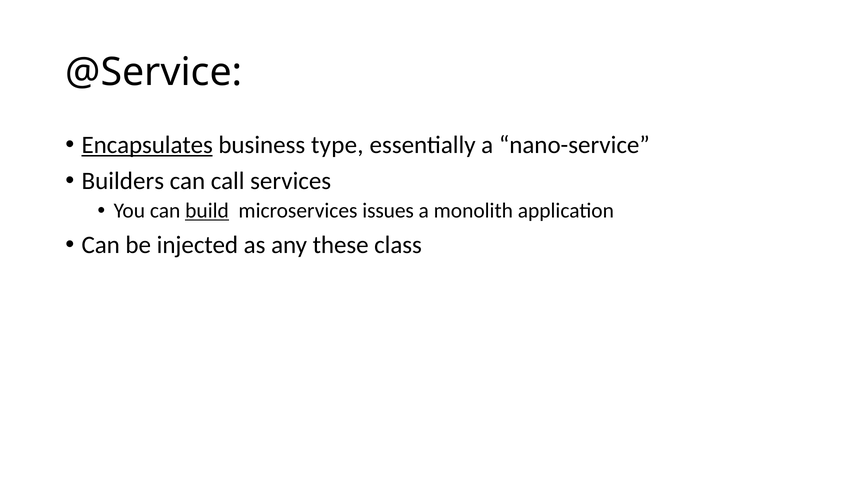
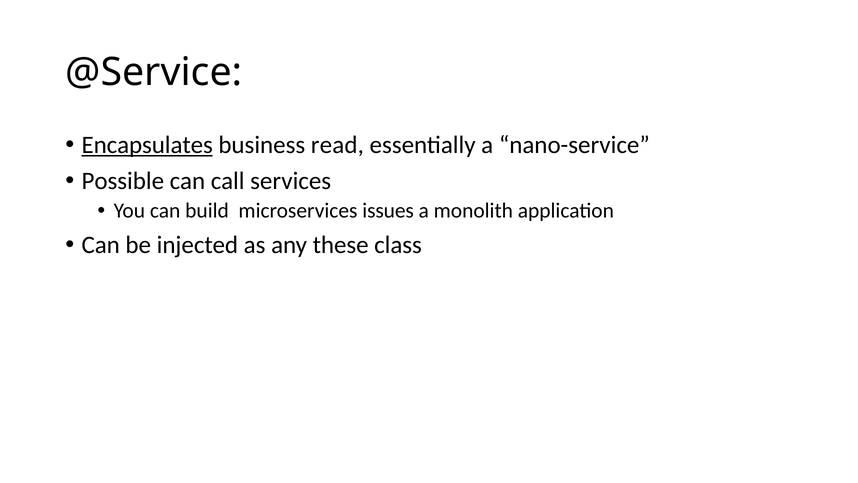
type: type -> read
Builders: Builders -> Possible
build underline: present -> none
